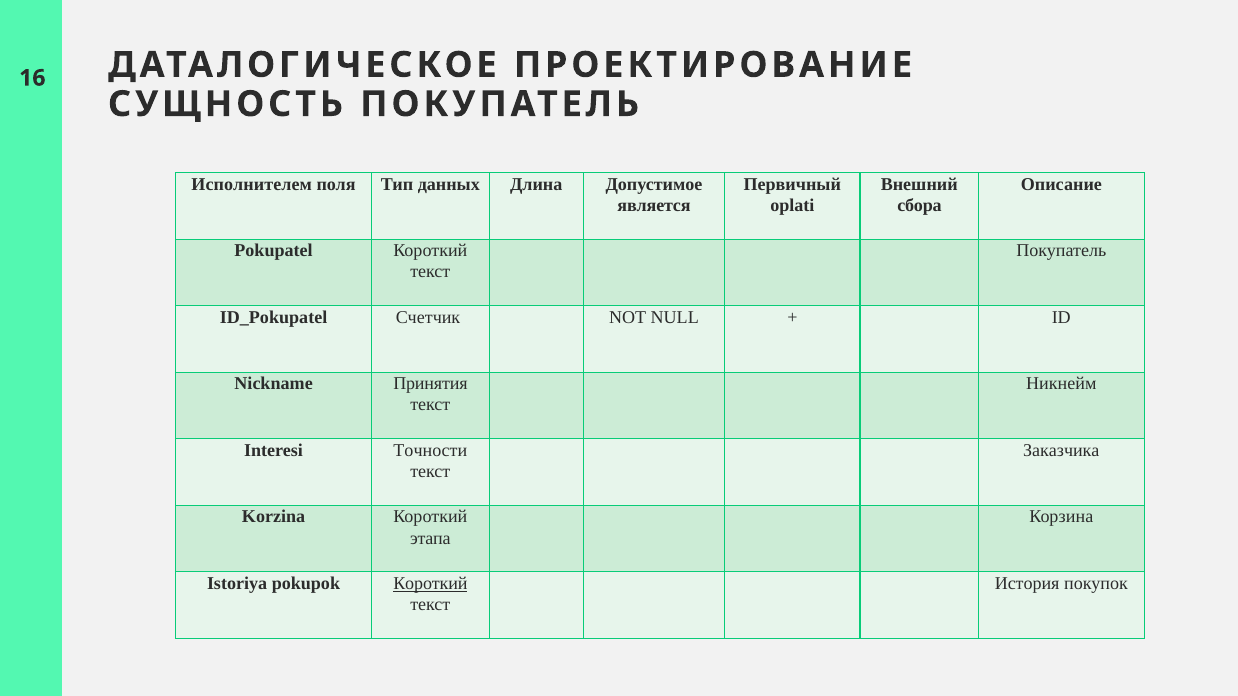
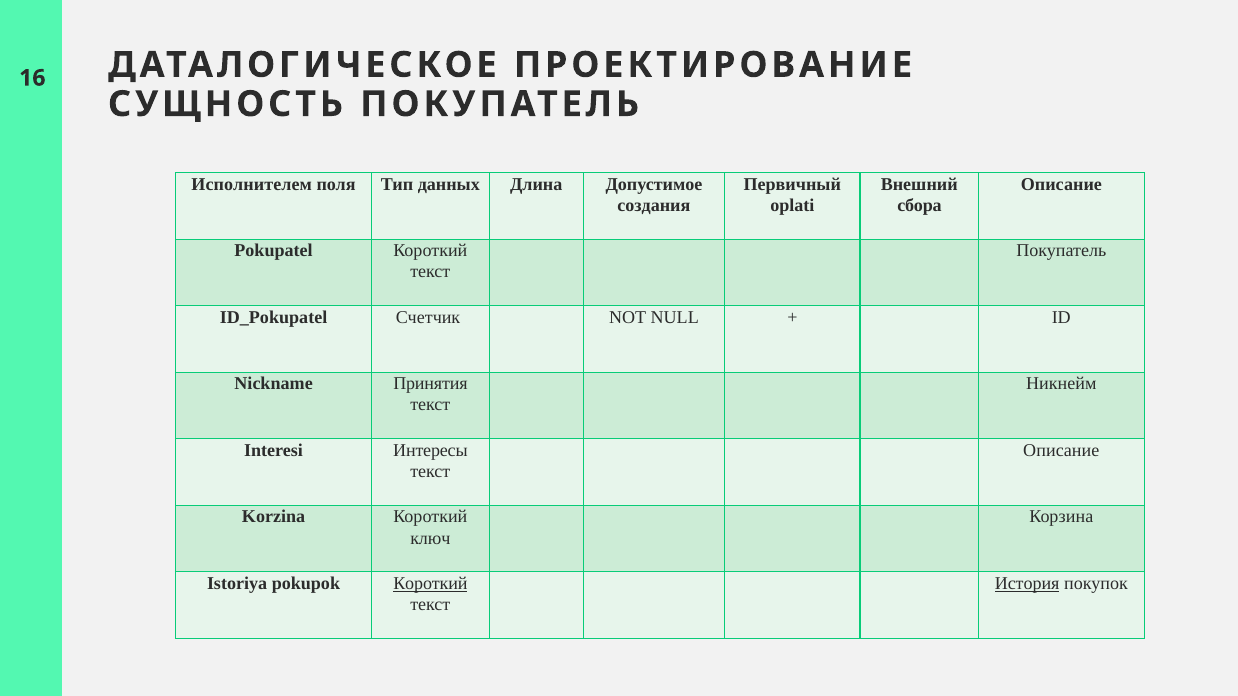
является: является -> создания
Точности: Точности -> Интересы
Заказчика at (1061, 450): Заказчика -> Описание
этапа: этапа -> ключ
История underline: none -> present
